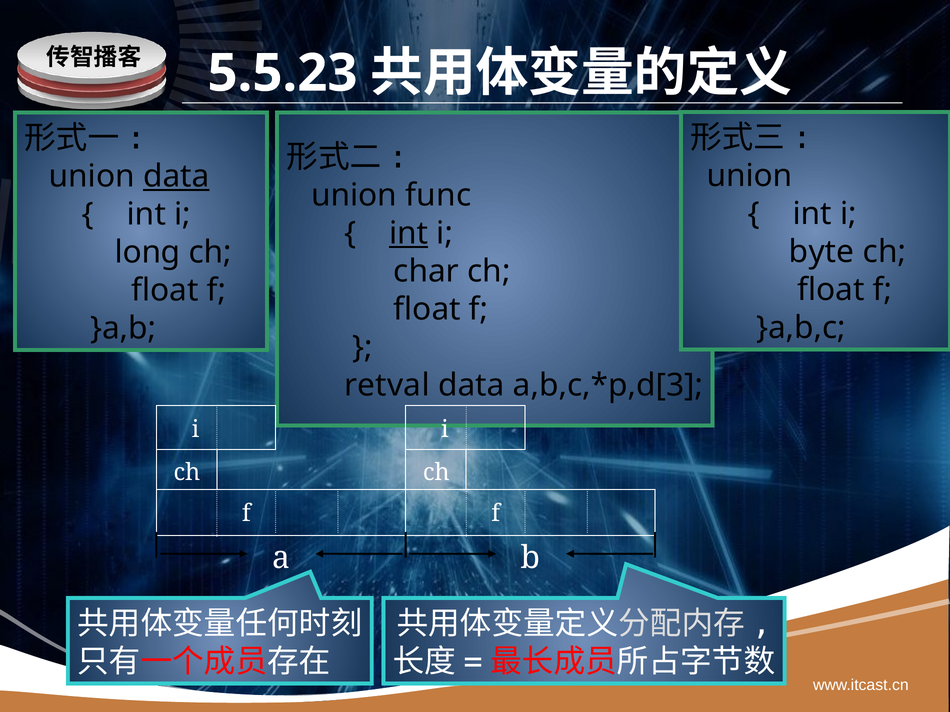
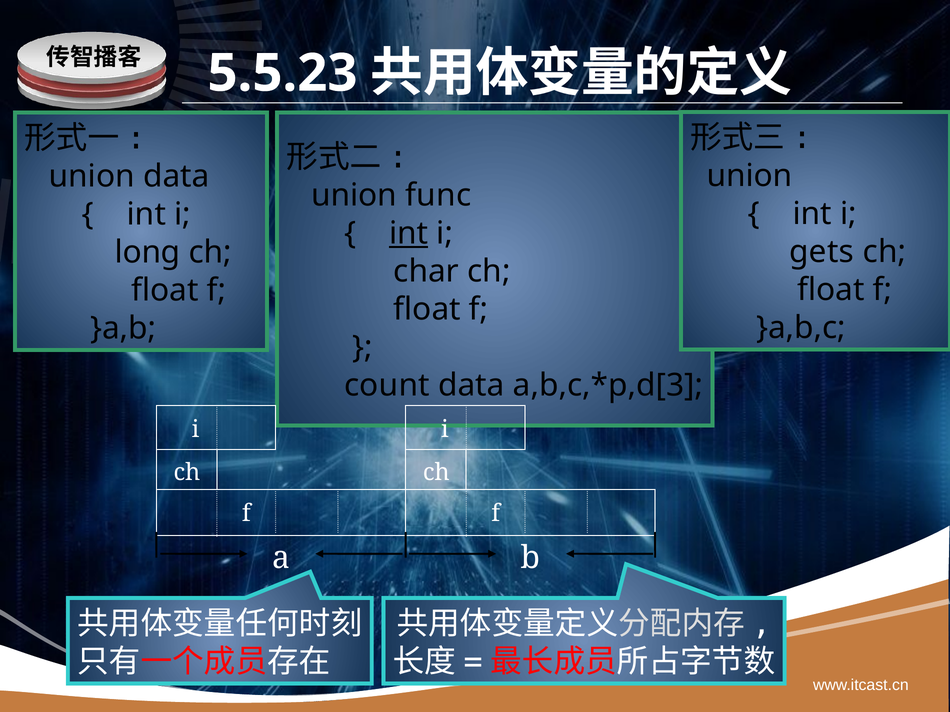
data at (176, 177) underline: present -> none
byte: byte -> gets
retval: retval -> count
